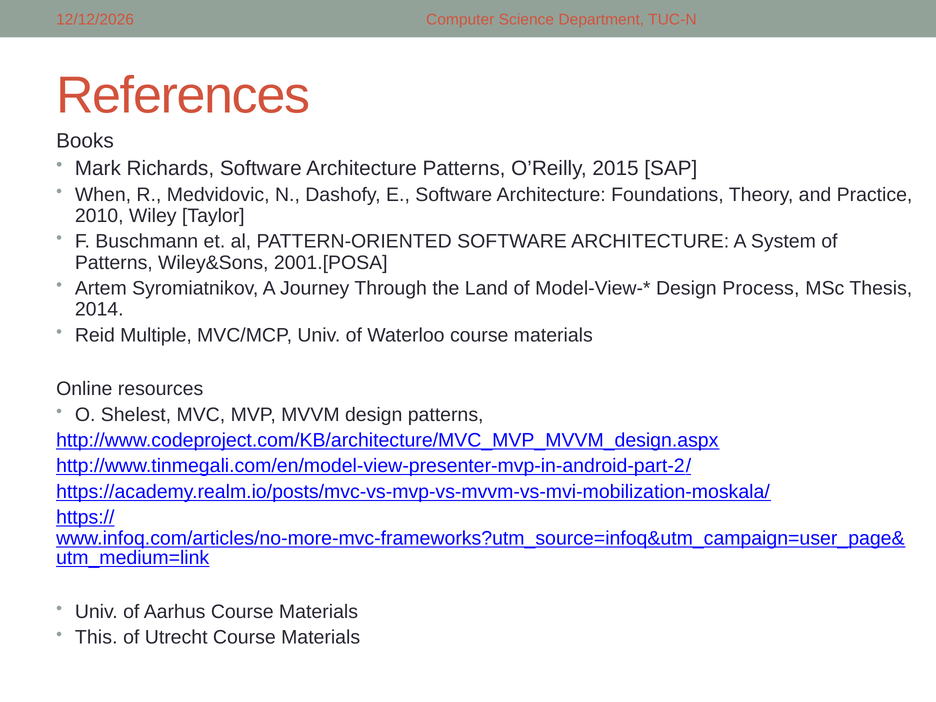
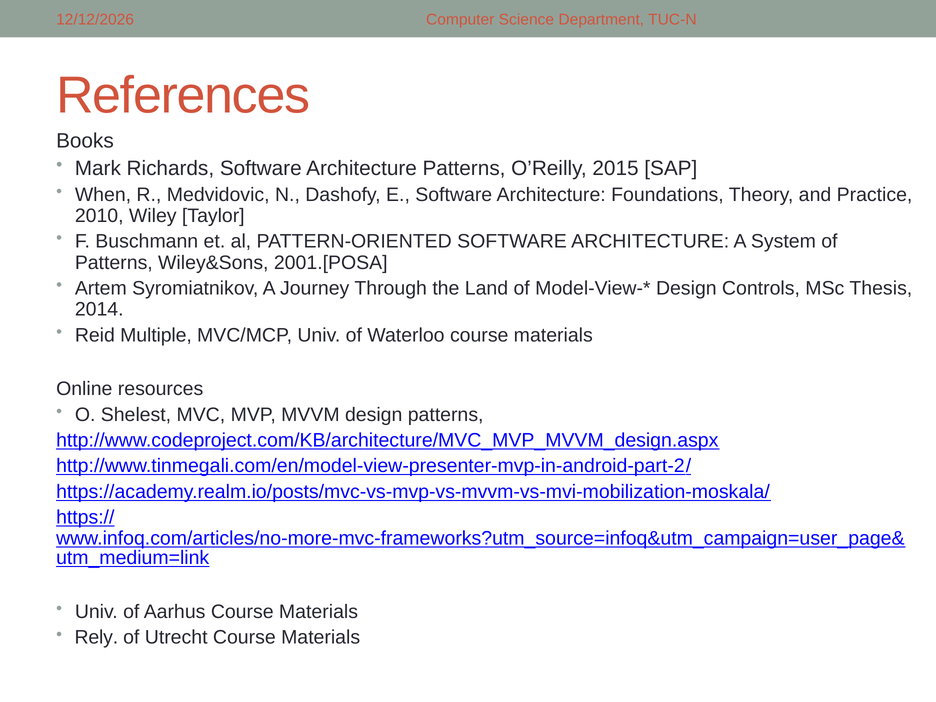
Process: Process -> Controls
This: This -> Rely
